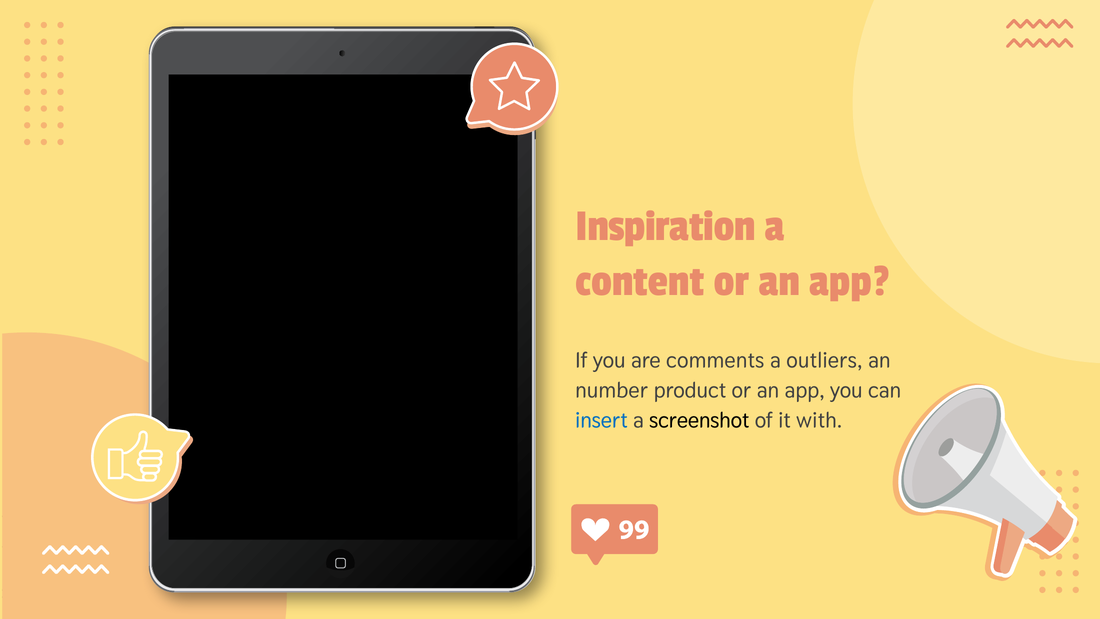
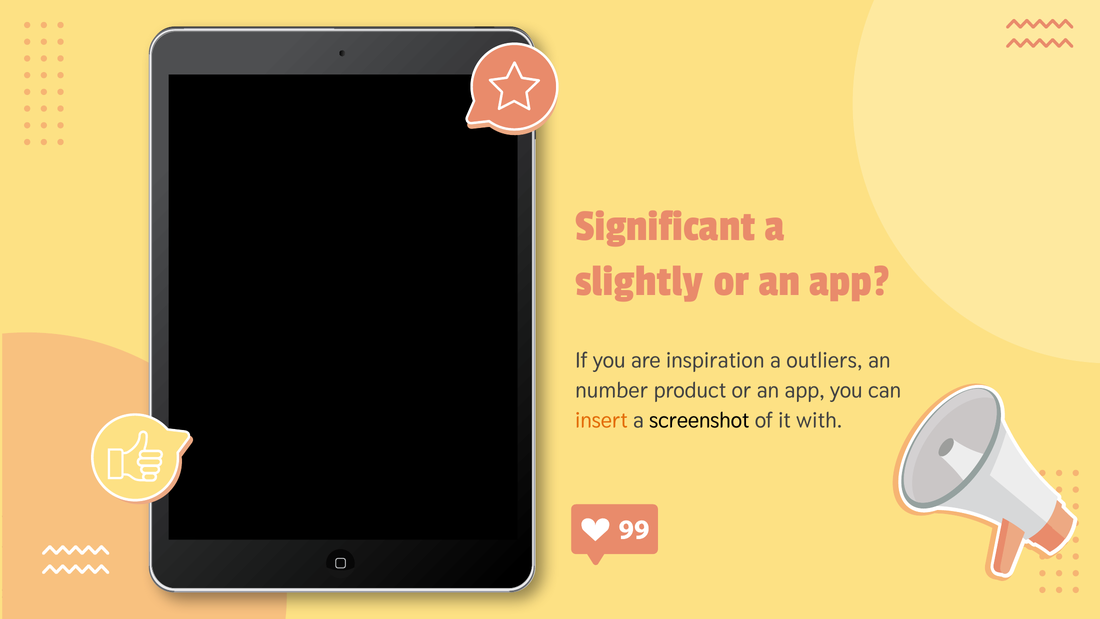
Inspiration: Inspiration -> Significant
content: content -> slightly
comments: comments -> inspiration
insert colour: blue -> orange
